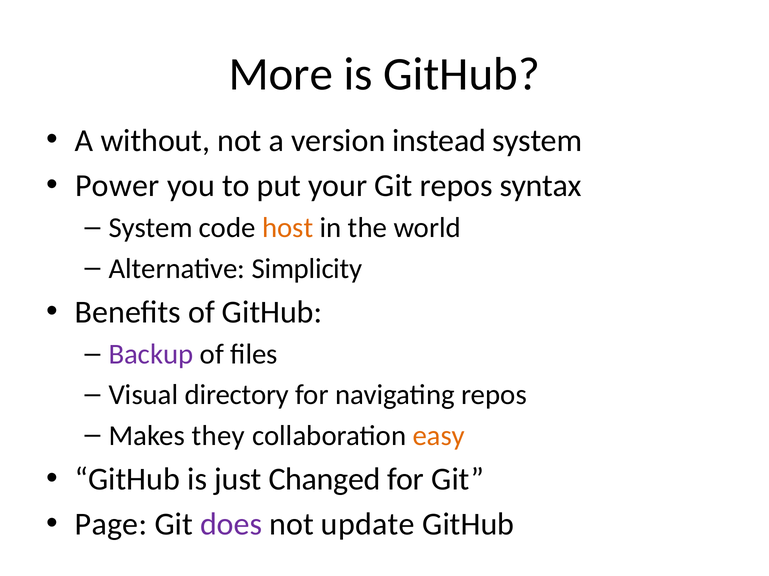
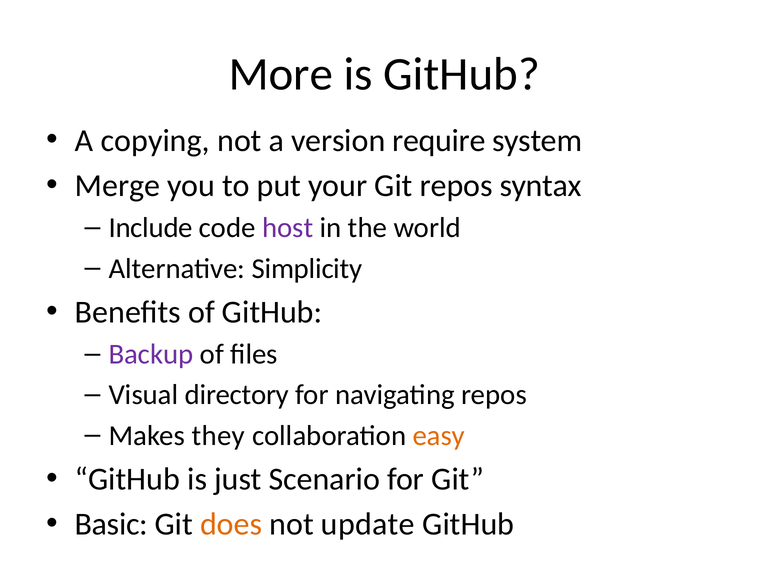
without: without -> copying
instead: instead -> require
Power: Power -> Merge
System at (151, 228): System -> Include
host colour: orange -> purple
Changed: Changed -> Scenario
Page: Page -> Basic
does colour: purple -> orange
